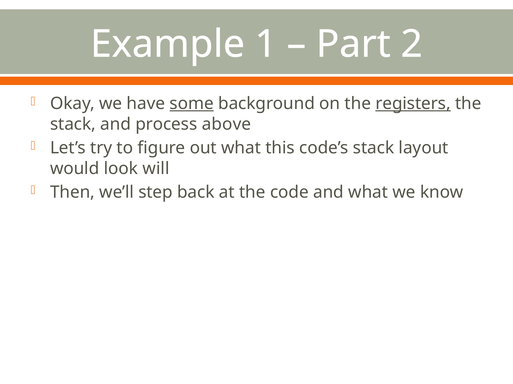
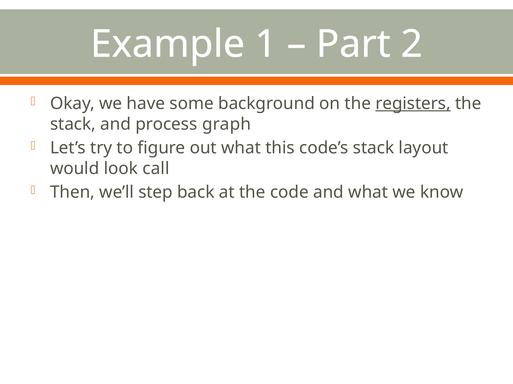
some underline: present -> none
above: above -> graph
will: will -> call
